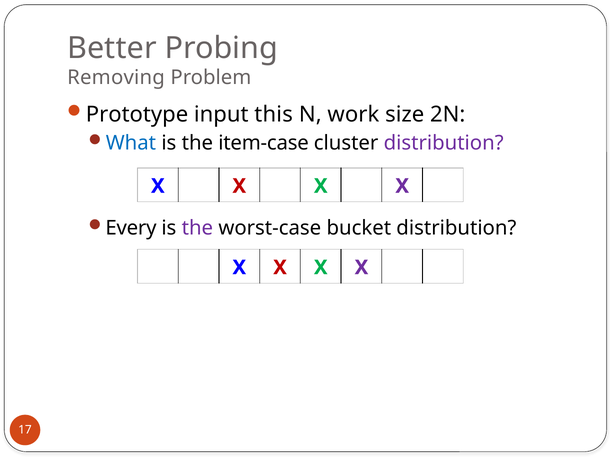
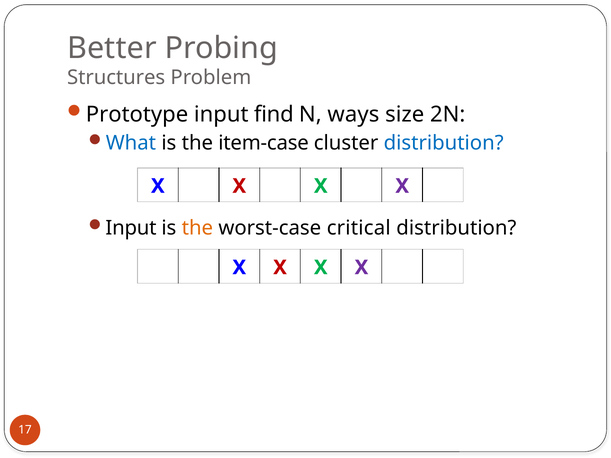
Removing: Removing -> Structures
this: this -> find
work: work -> ways
distribution at (444, 143) colour: purple -> blue
Every at (131, 228): Every -> Input
the at (197, 228) colour: purple -> orange
bucket: bucket -> critical
